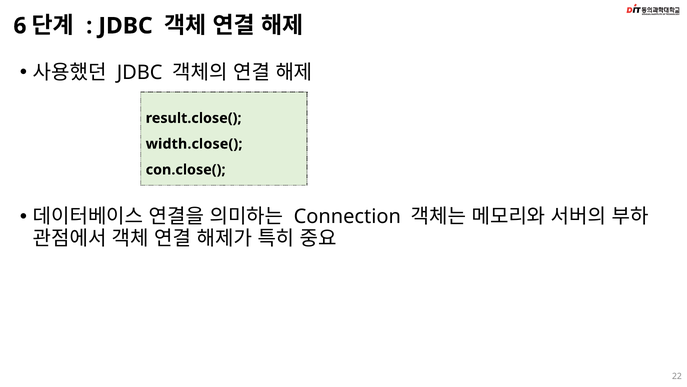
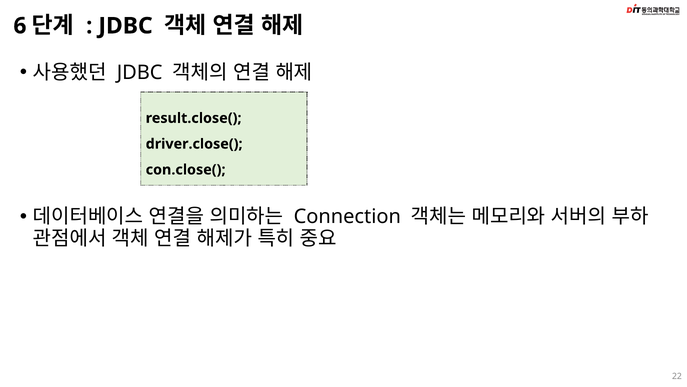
width.close(: width.close( -> driver.close(
